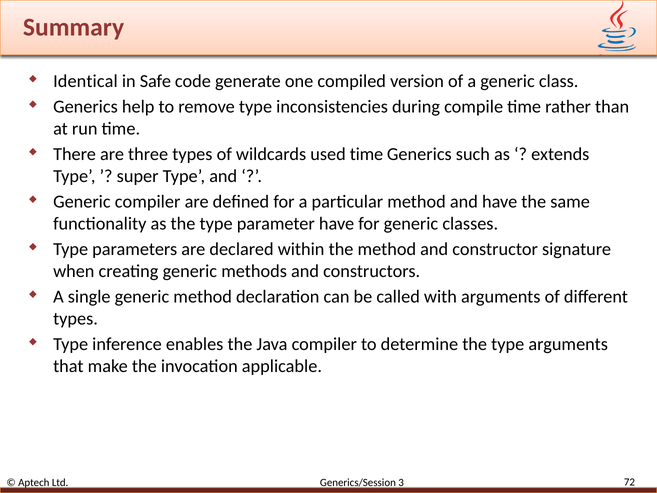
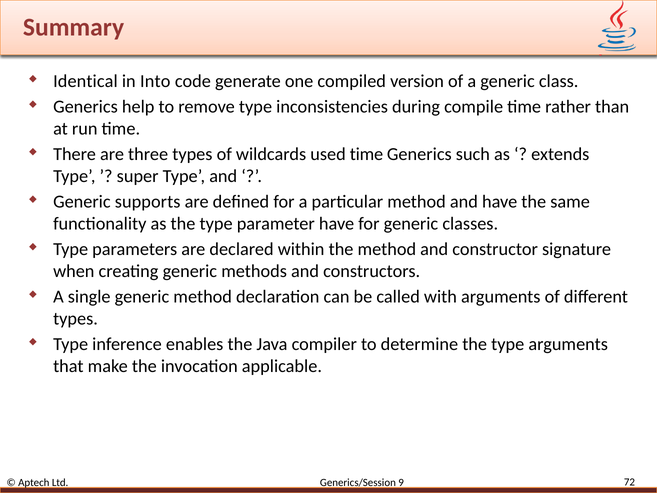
Safe: Safe -> Into
Generic compiler: compiler -> supports
3: 3 -> 9
